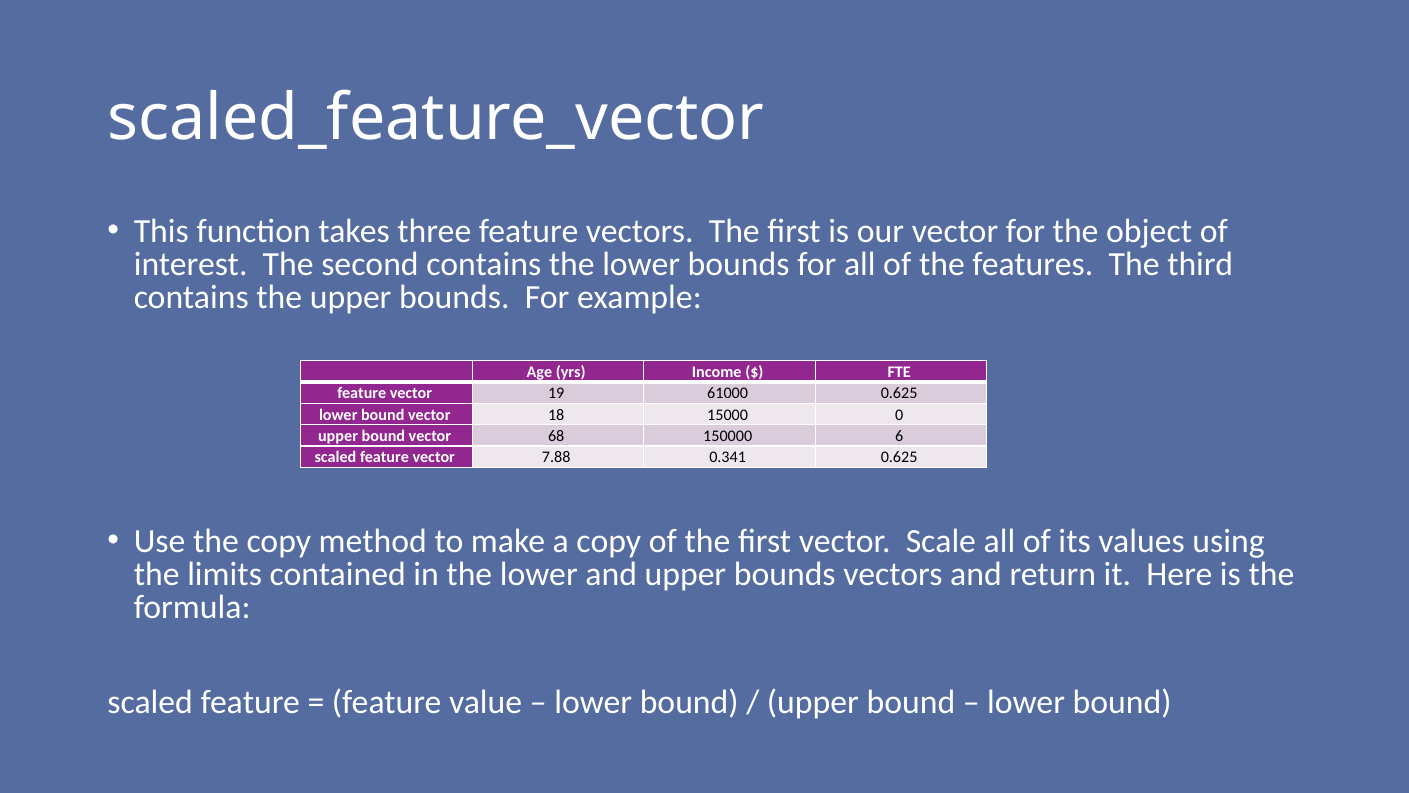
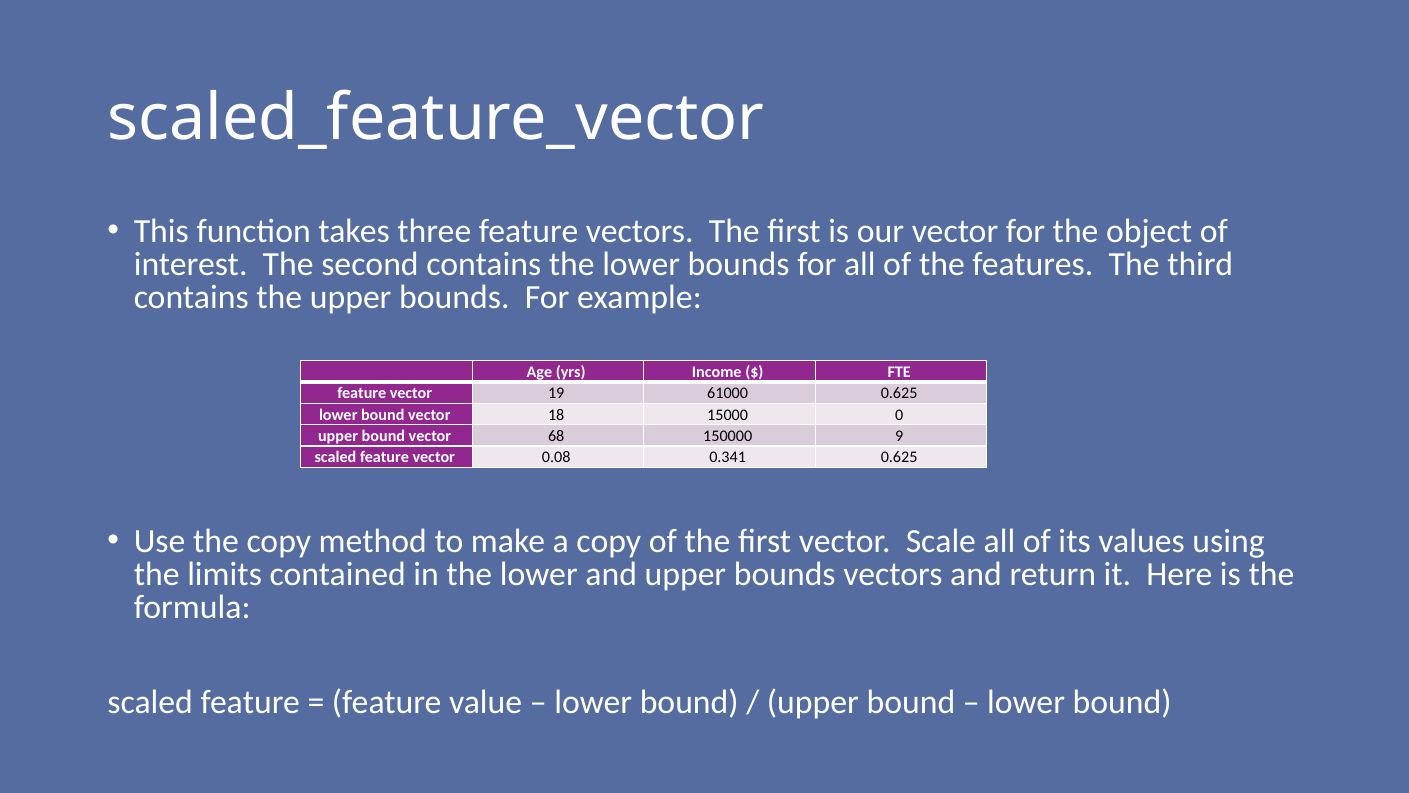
6: 6 -> 9
7.88: 7.88 -> 0.08
